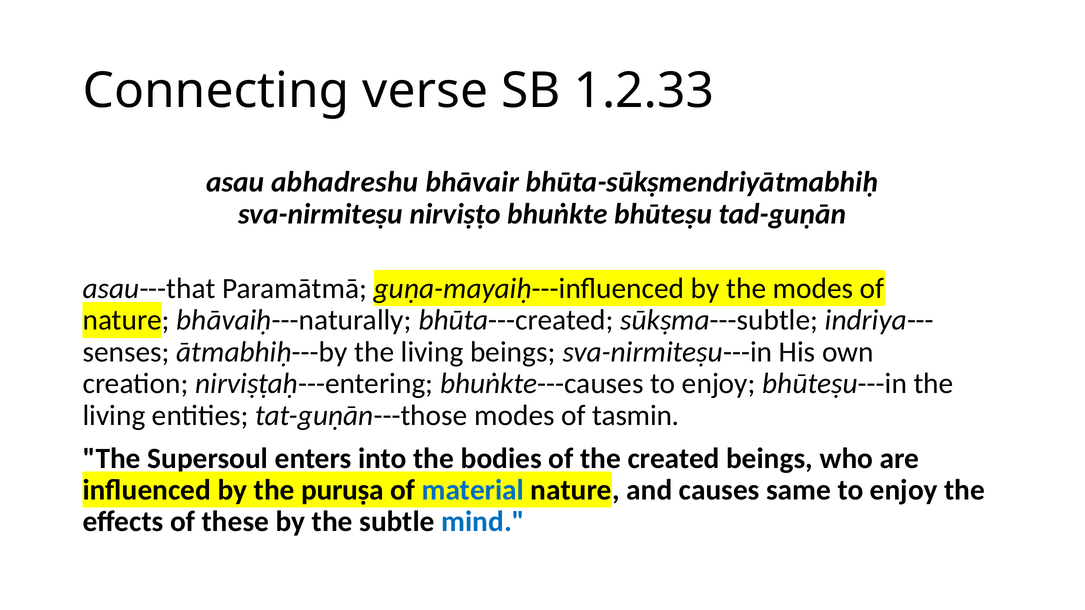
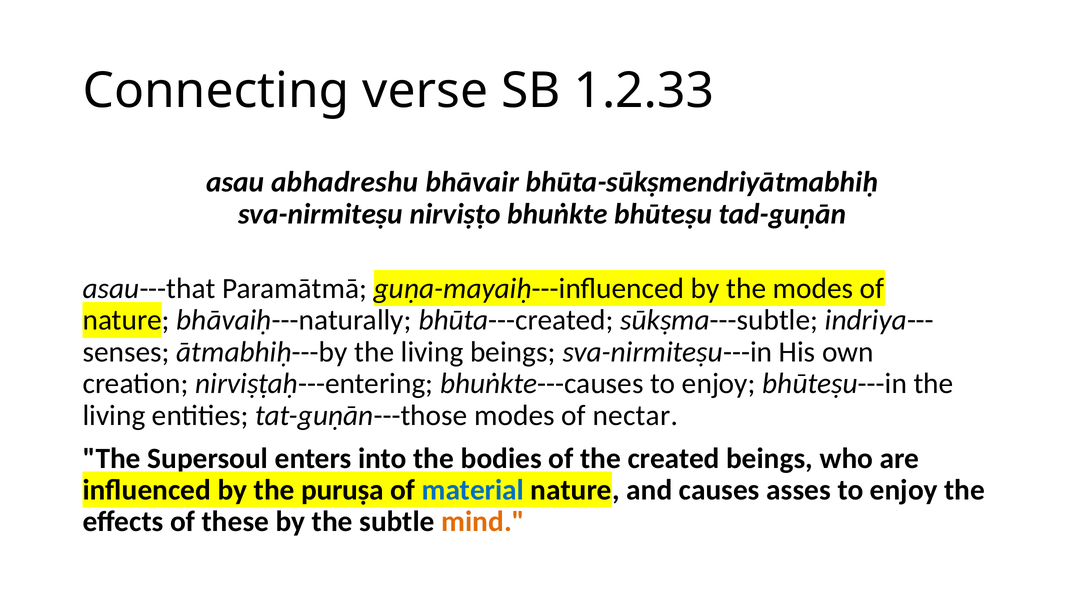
tasmin: tasmin -> nectar
same: same -> asses
mind colour: blue -> orange
